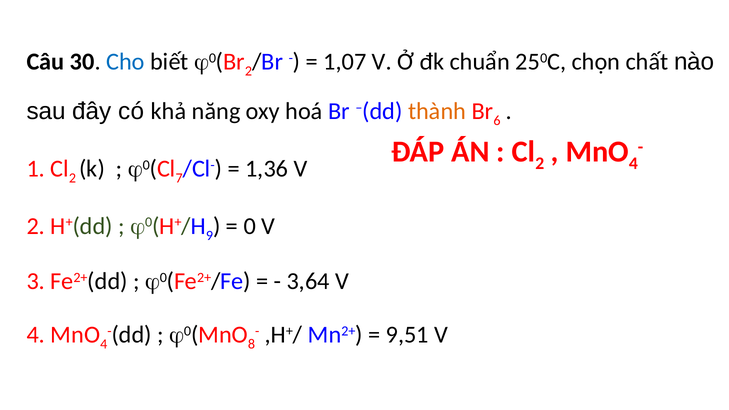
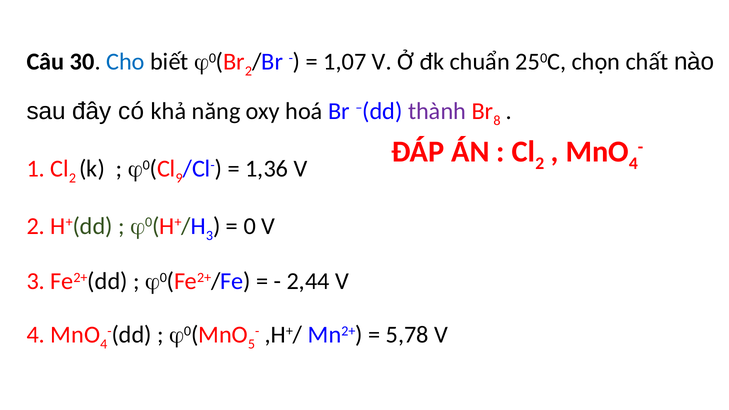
thành colour: orange -> purple
6: 6 -> 8
7: 7 -> 9
9 at (210, 235): 9 -> 3
3,64: 3,64 -> 2,44
8: 8 -> 5
9,51: 9,51 -> 5,78
